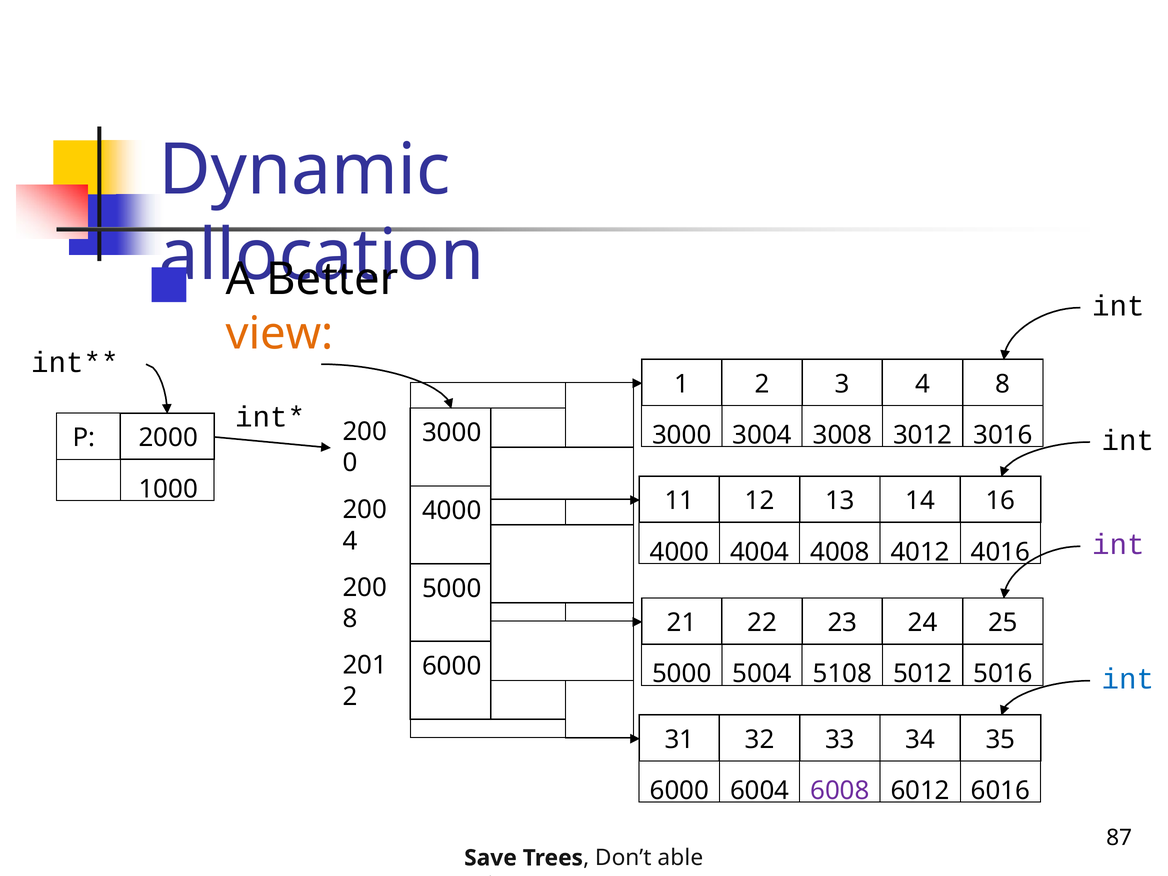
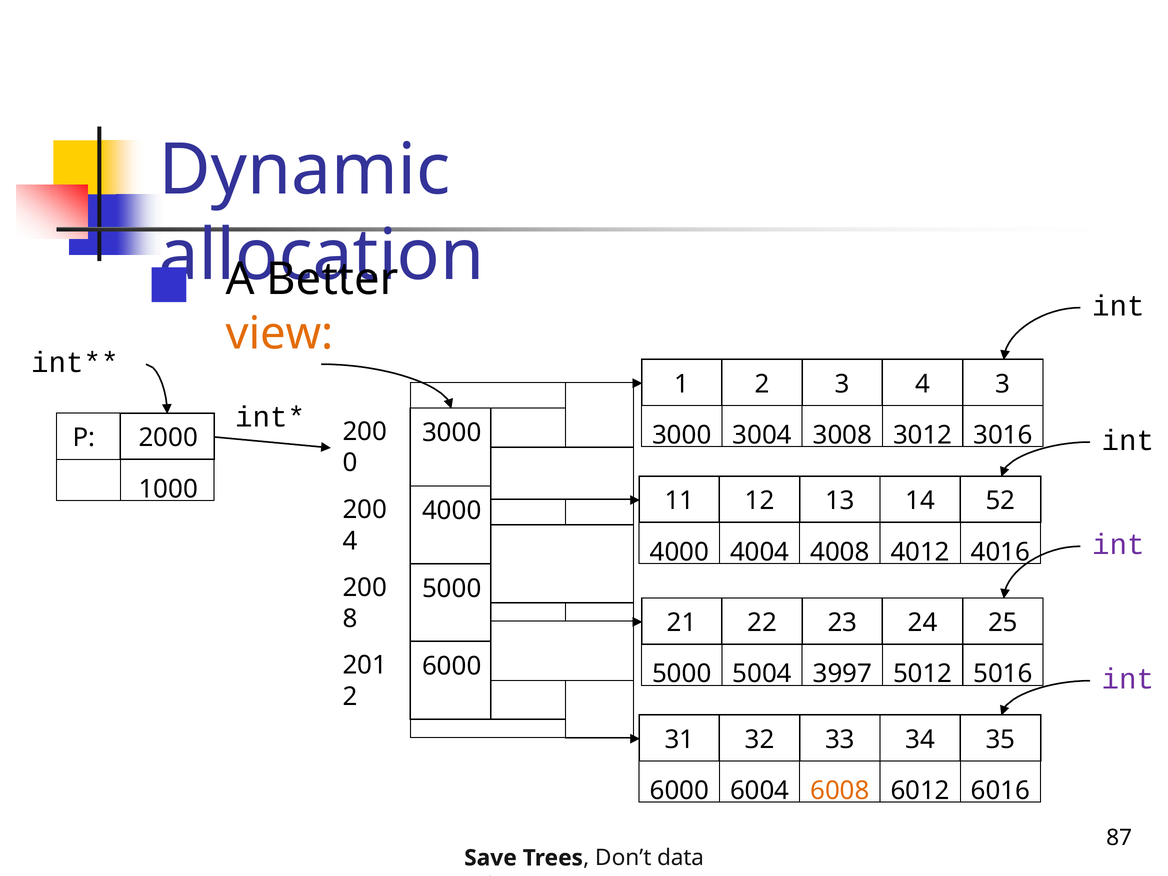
4 8: 8 -> 3
16: 16 -> 52
5108: 5108 -> 3997
int at (1128, 679) colour: blue -> purple
6008 colour: purple -> orange
able: able -> data
